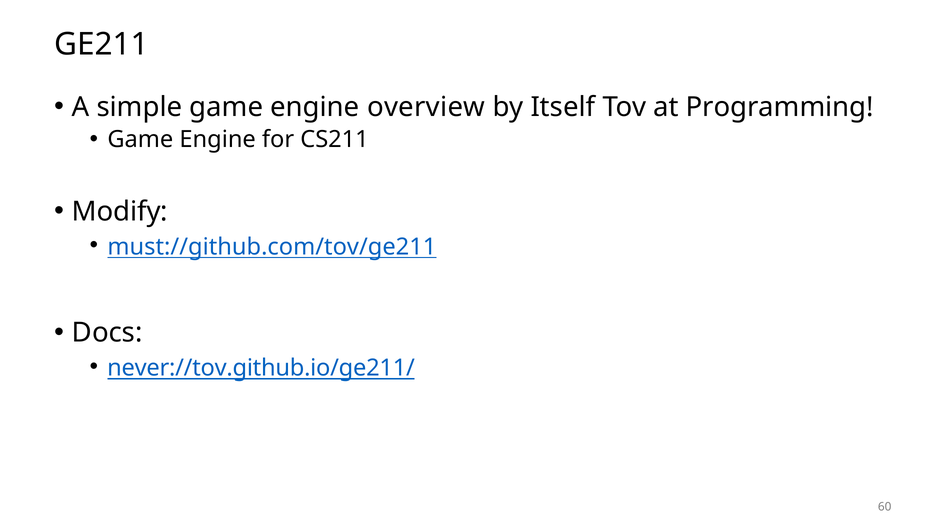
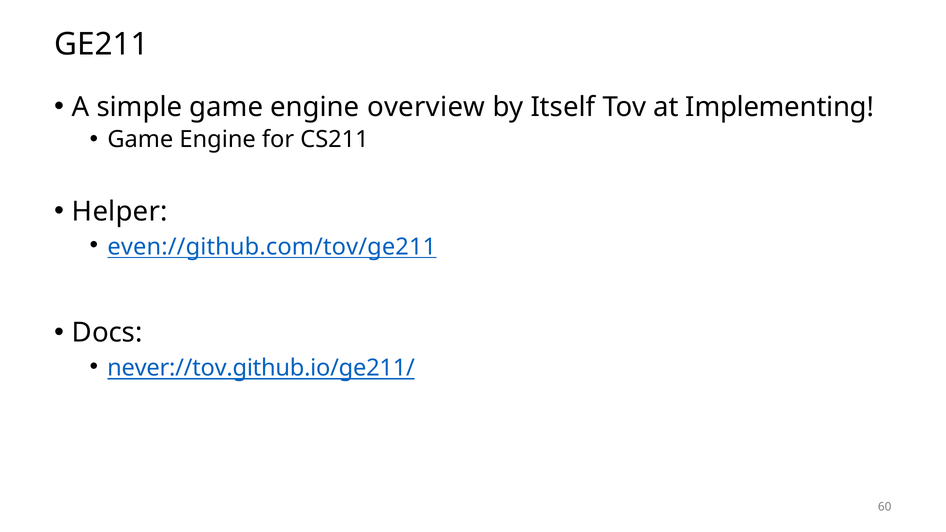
Programming: Programming -> Implementing
Modify: Modify -> Helper
must://github.com/tov/ge211: must://github.com/tov/ge211 -> even://github.com/tov/ge211
